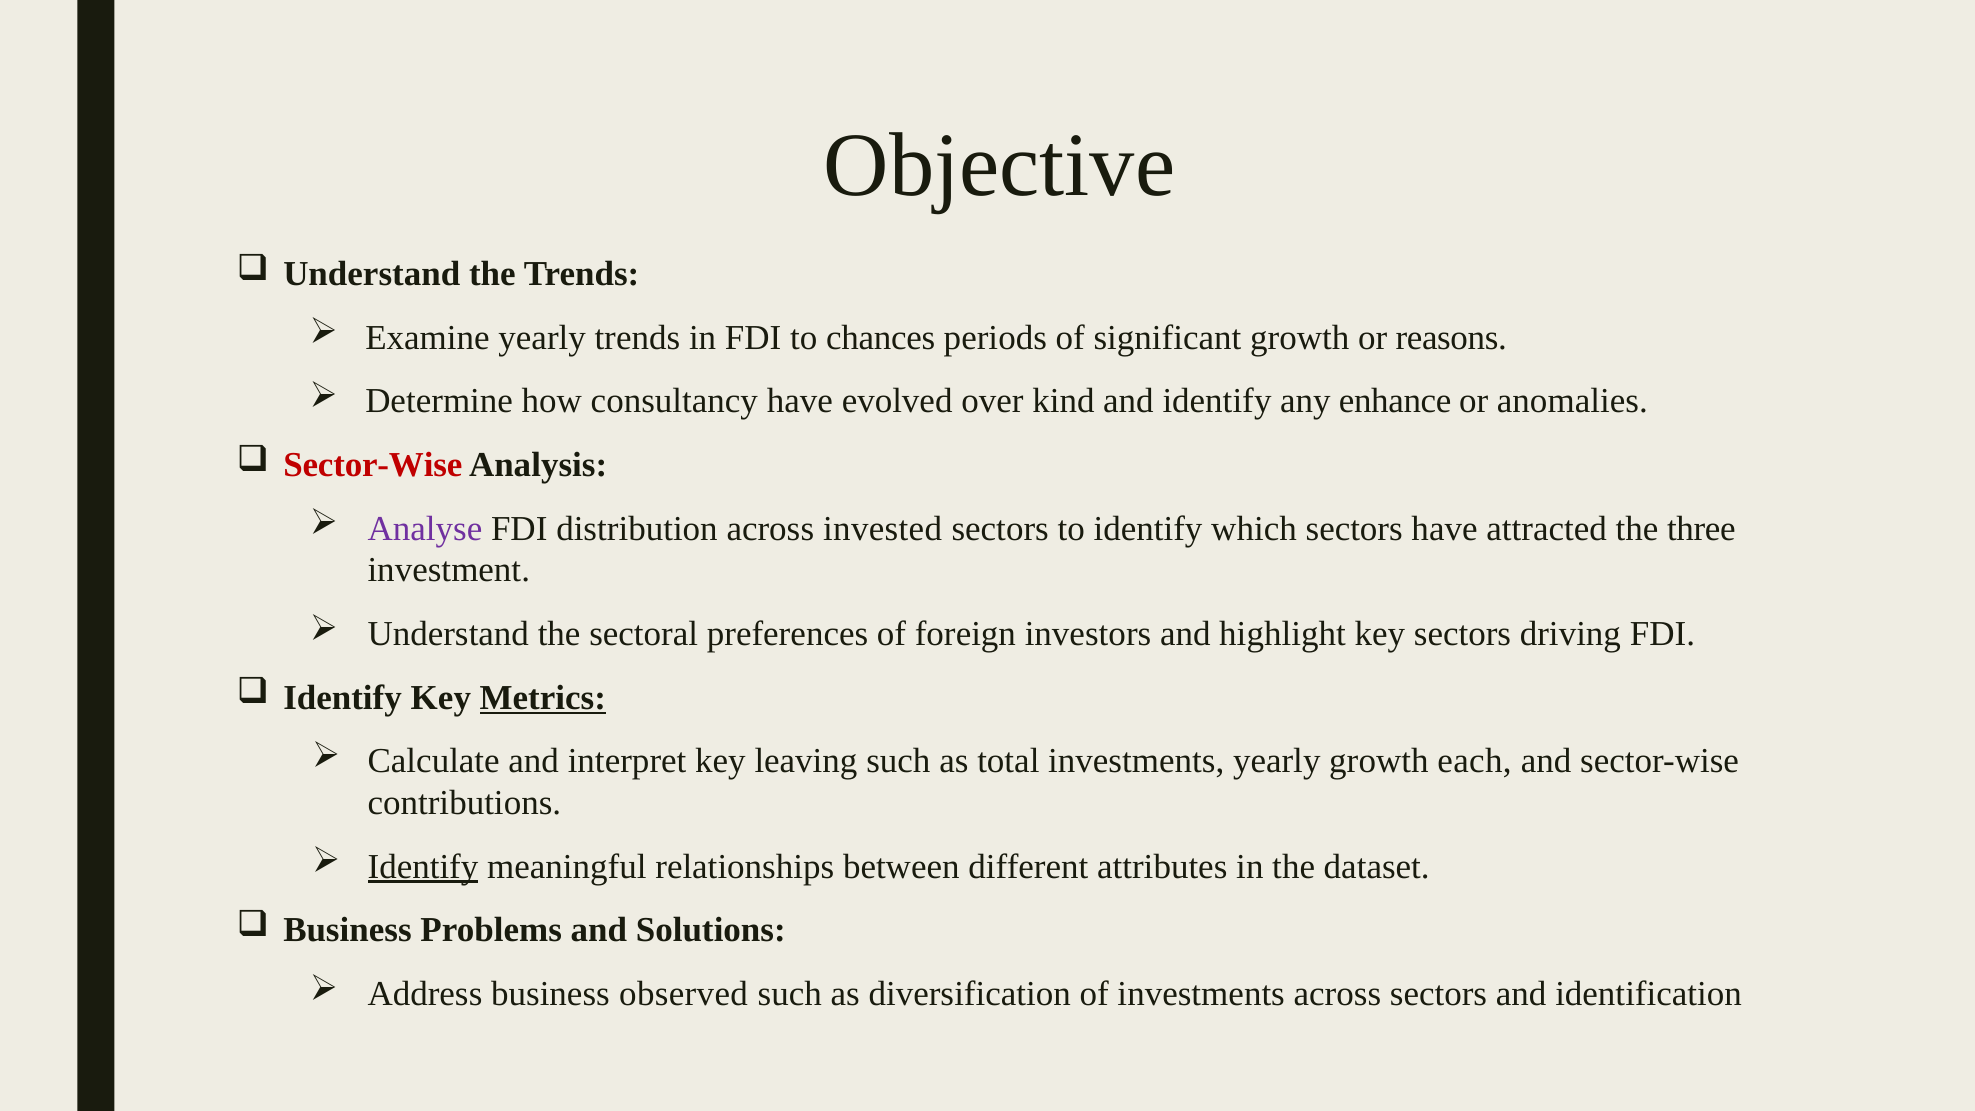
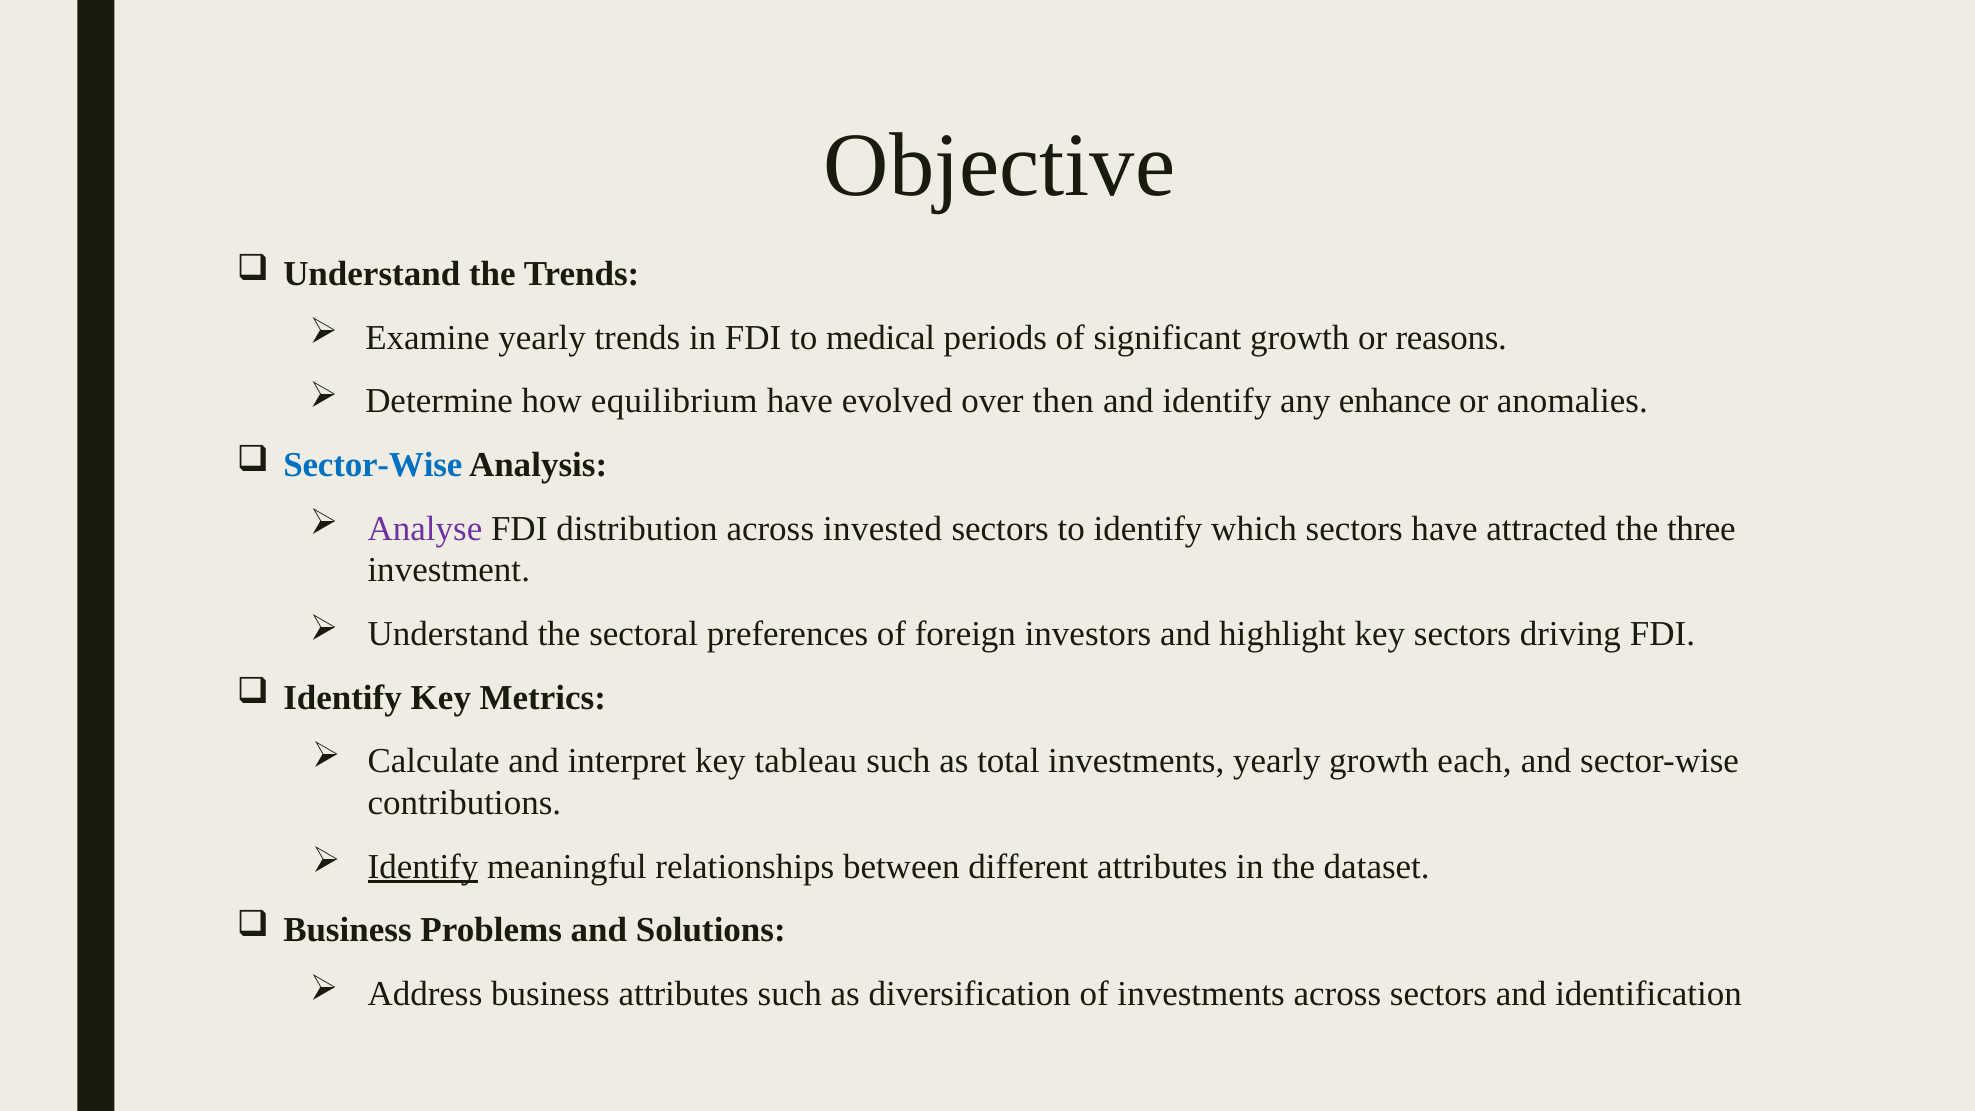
chances: chances -> medical
consultancy: consultancy -> equilibrium
kind: kind -> then
Sector-Wise at (373, 465) colour: red -> blue
Metrics underline: present -> none
leaving: leaving -> tableau
business observed: observed -> attributes
